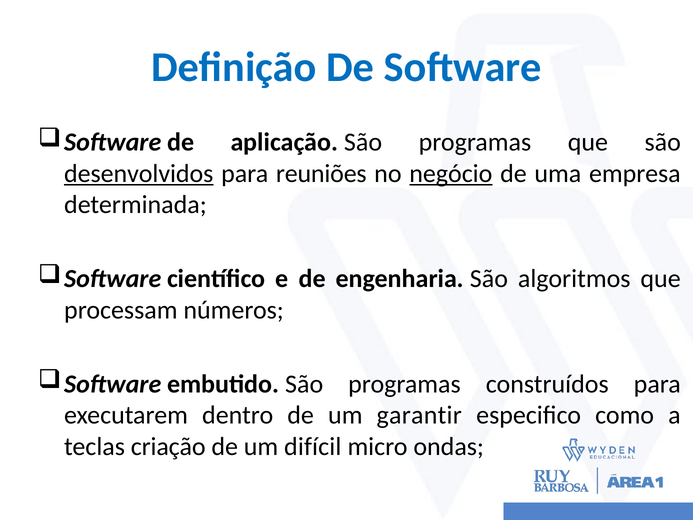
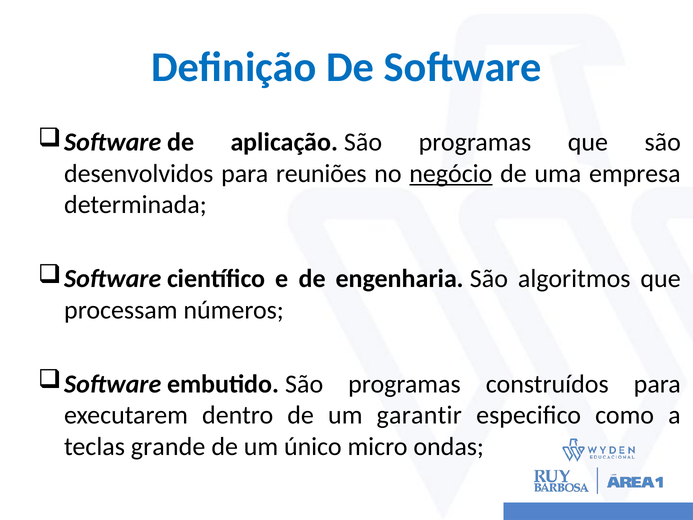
desenvolvidos underline: present -> none
criação: criação -> grande
difícil: difícil -> único
